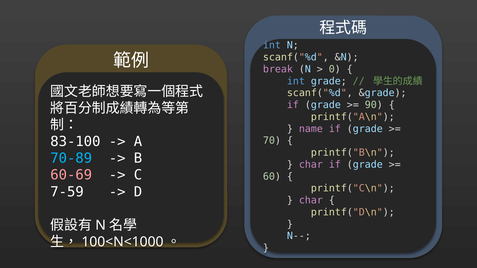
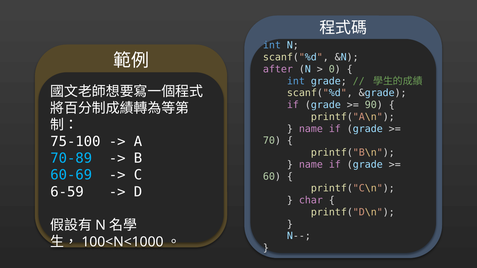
break: break -> after
83-100: 83-100 -> 75-100
char at (311, 165): char -> name
60-69 colour: pink -> light blue
7-59: 7-59 -> 6-59
